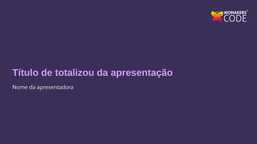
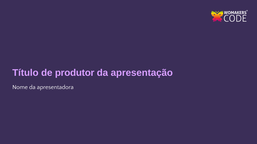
totalizou: totalizou -> produtor
